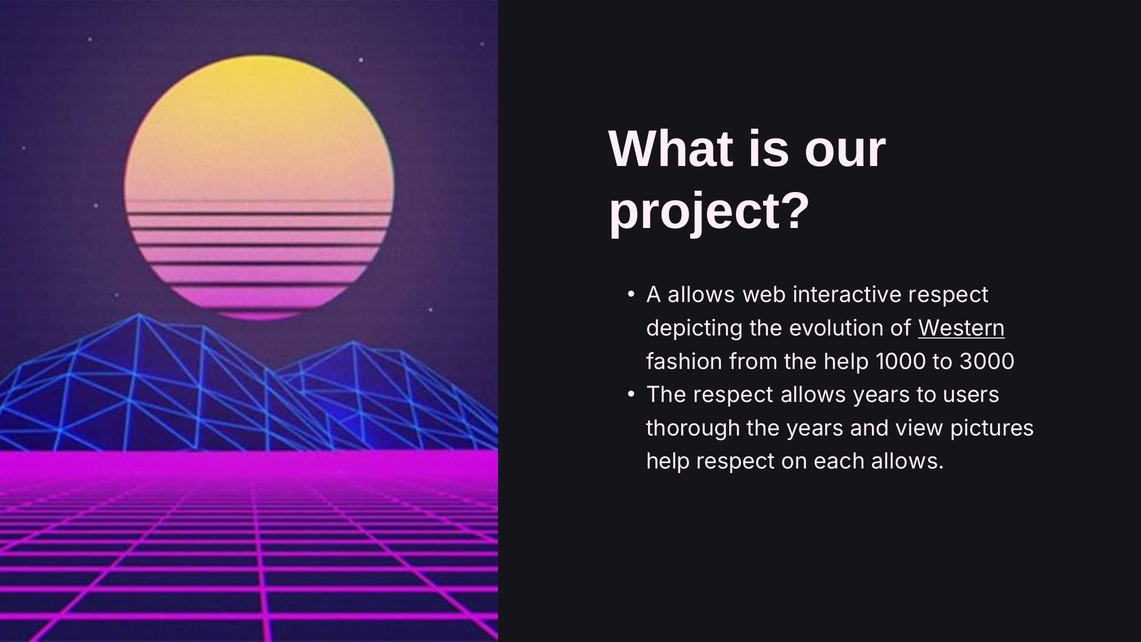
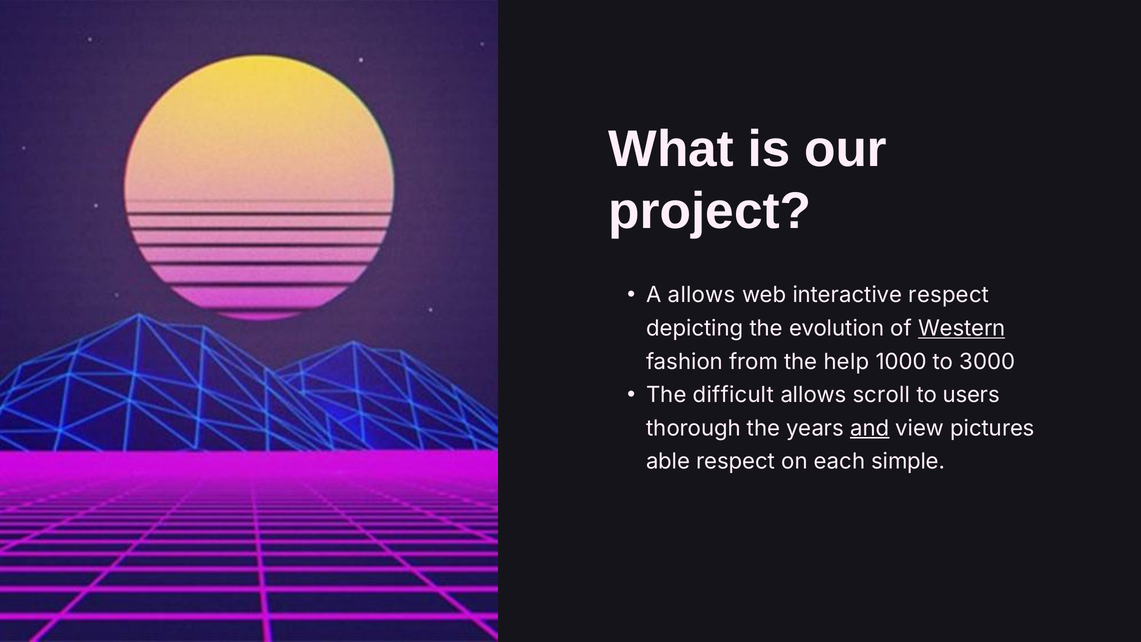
The respect: respect -> difficult
allows years: years -> scroll
and underline: none -> present
help at (668, 461): help -> able
each allows: allows -> simple
